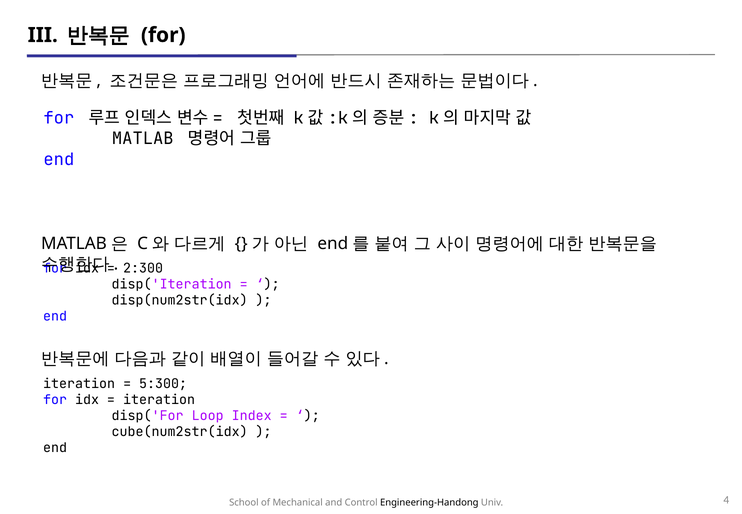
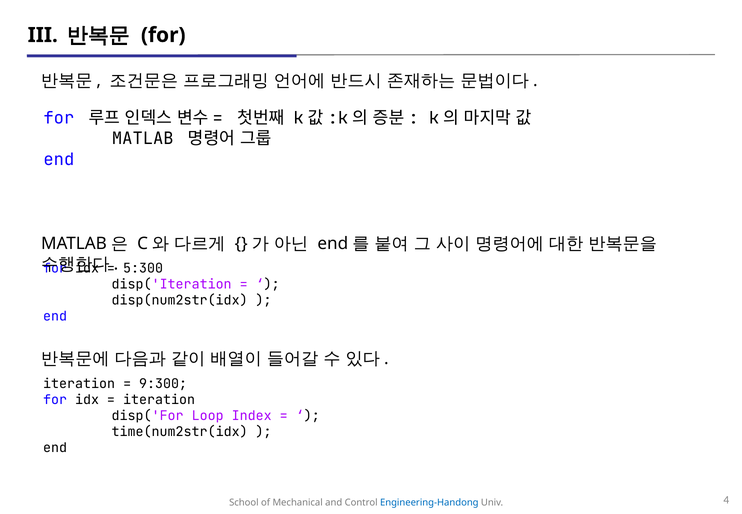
2:300: 2:300 -> 5:300
5:300: 5:300 -> 9:300
cube(num2str(idx: cube(num2str(idx -> time(num2str(idx
Engineering-Handong colour: black -> blue
